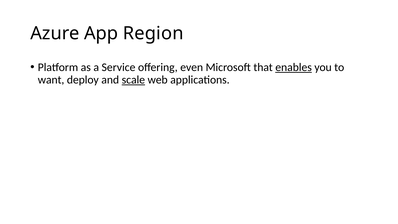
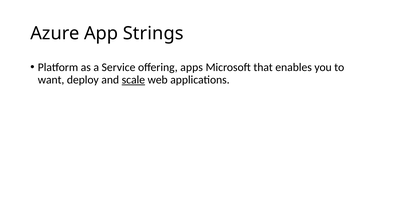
Region: Region -> Strings
even: even -> apps
enables underline: present -> none
